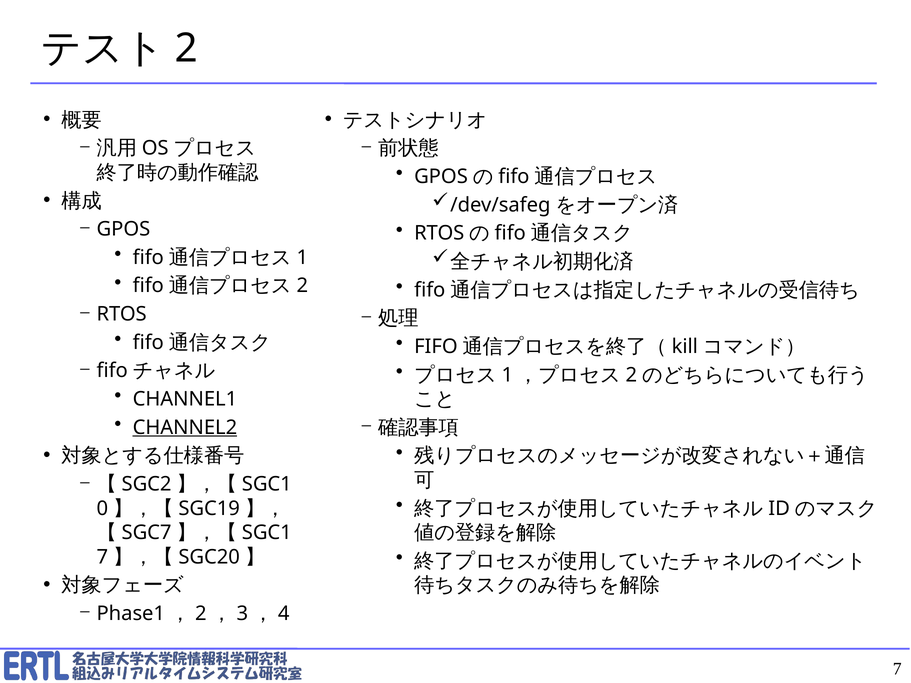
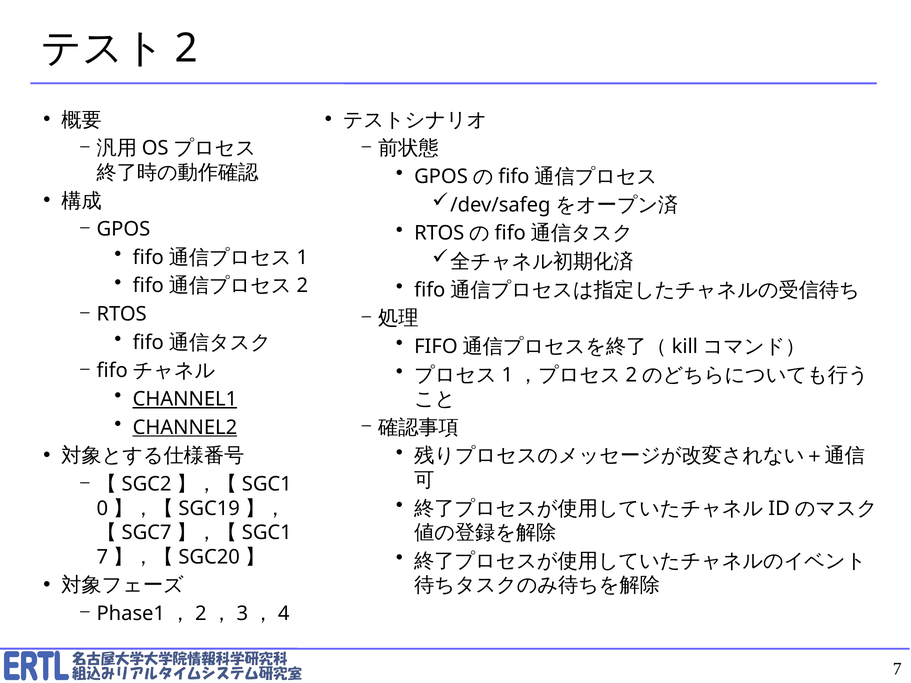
CHANNEL1 underline: none -> present
